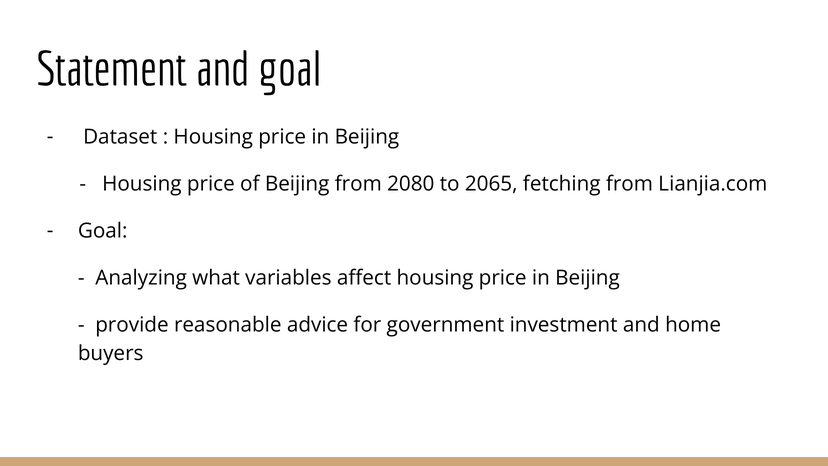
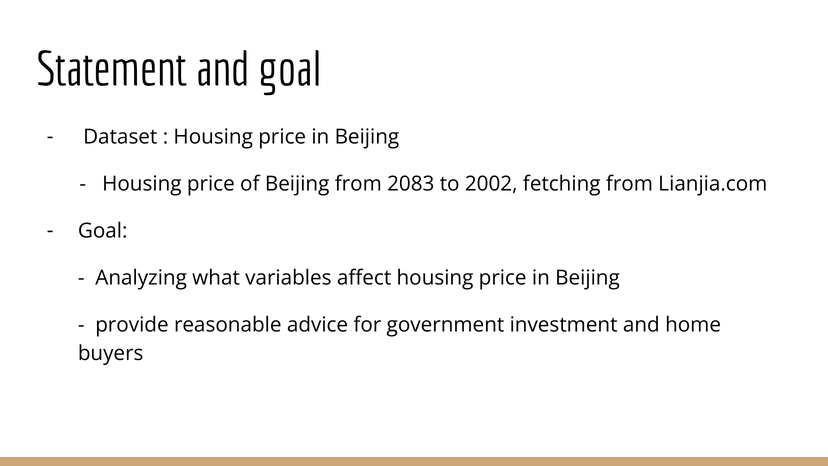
2080: 2080 -> 2083
2065: 2065 -> 2002
